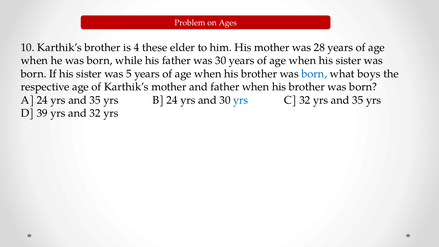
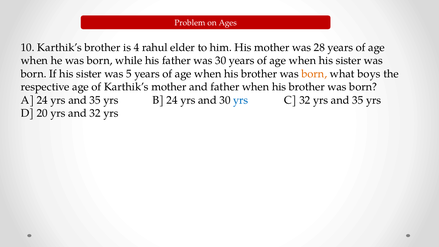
these: these -> rahul
born at (314, 74) colour: blue -> orange
39: 39 -> 20
